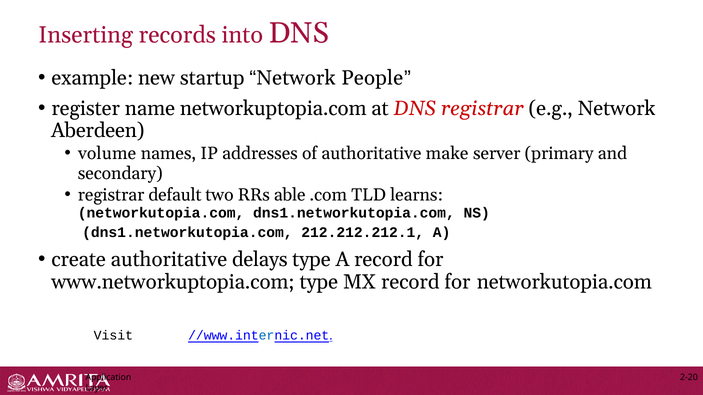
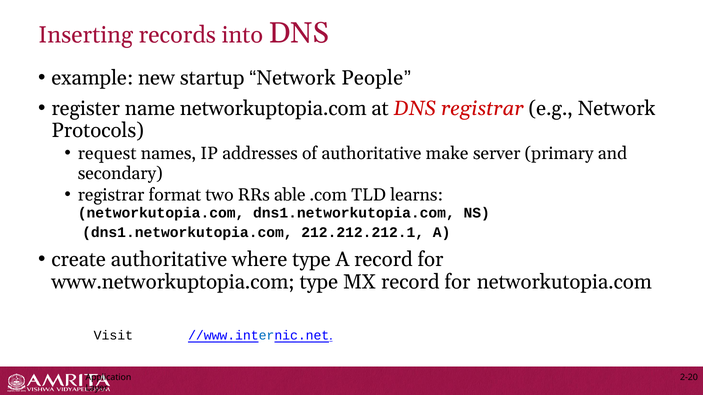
Aberdeen: Aberdeen -> Protocols
volume: volume -> request
default: default -> format
delays: delays -> where
